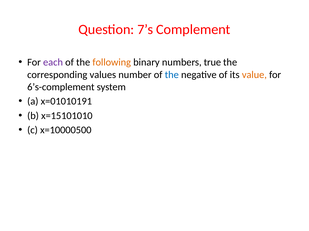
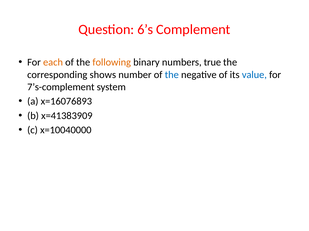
7’s: 7’s -> 6’s
each colour: purple -> orange
values: values -> shows
value colour: orange -> blue
6’s-complement: 6’s-complement -> 7’s-complement
x=01010191: x=01010191 -> x=16076893
x=15101010: x=15101010 -> x=41383909
x=10000500: x=10000500 -> x=10040000
